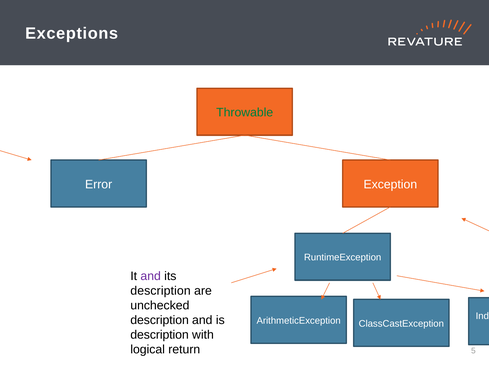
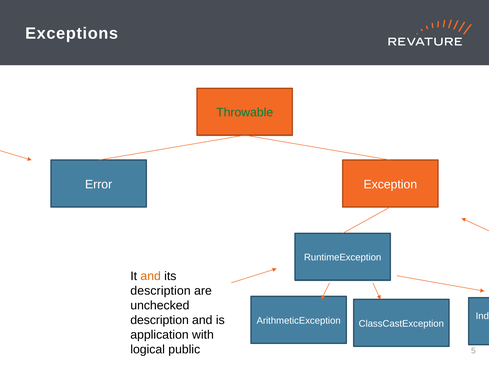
and at (151, 276) colour: purple -> orange
description at (160, 335): description -> application
return: return -> public
